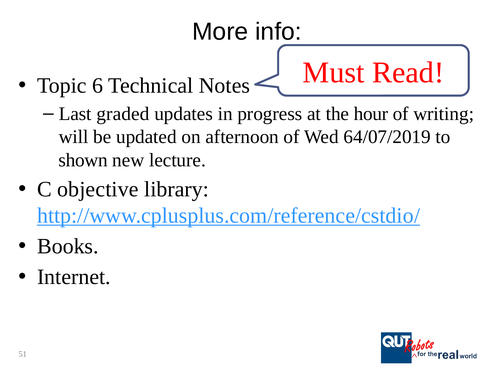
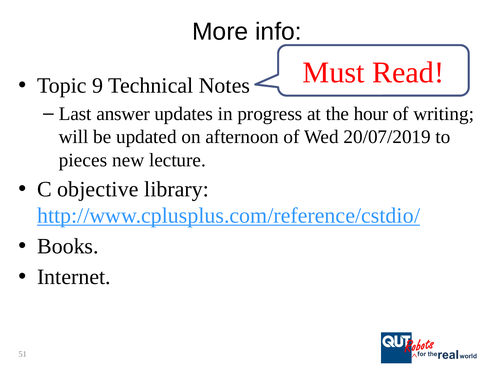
6: 6 -> 9
graded: graded -> answer
64/07/2019: 64/07/2019 -> 20/07/2019
shown: shown -> pieces
